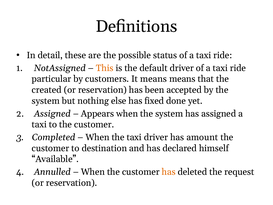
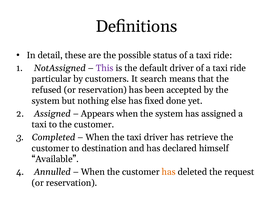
This colour: orange -> purple
It means: means -> search
created: created -> refused
amount: amount -> retrieve
